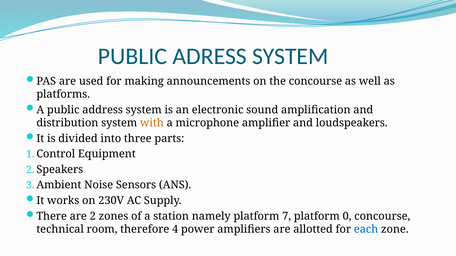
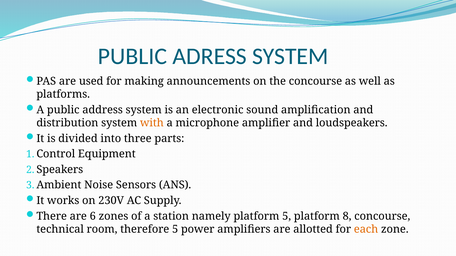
2: 2 -> 6
platform 7: 7 -> 5
0: 0 -> 8
therefore 4: 4 -> 5
each colour: blue -> orange
